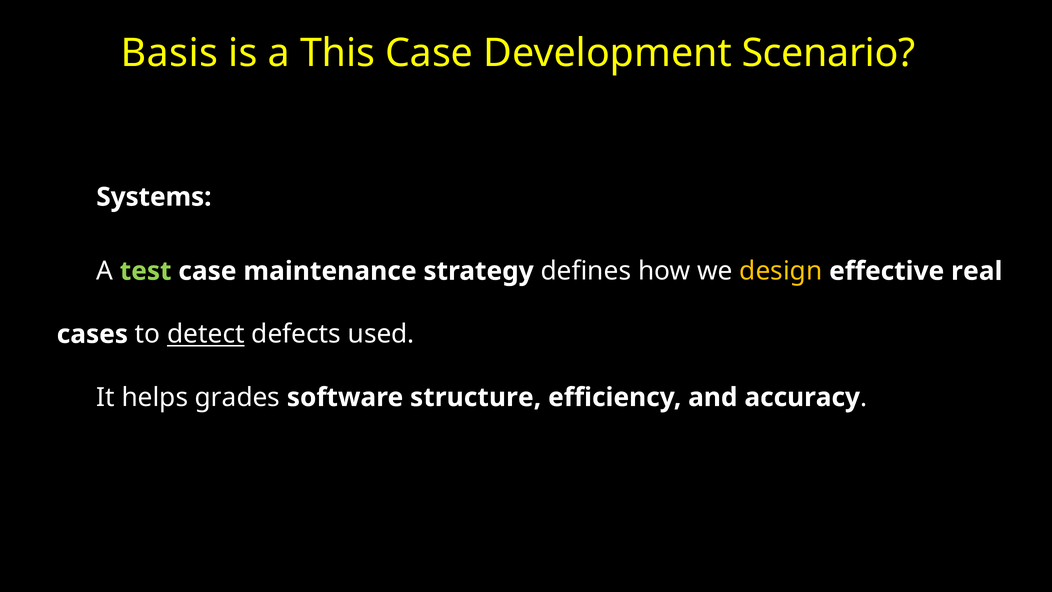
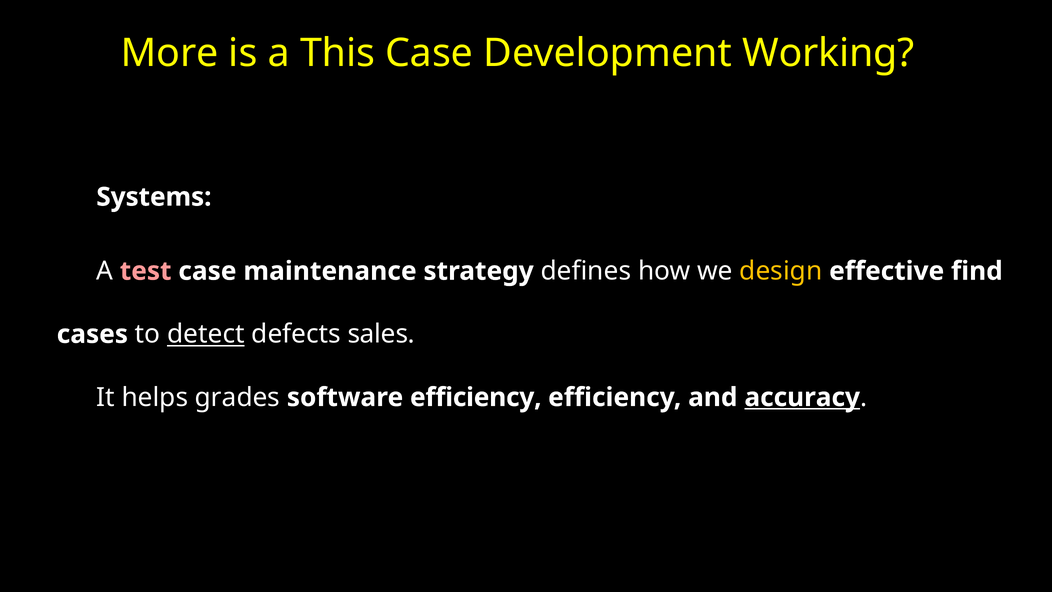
Basis: Basis -> More
Scenario: Scenario -> Working
test colour: light green -> pink
real: real -> find
used: used -> sales
software structure: structure -> efficiency
accuracy underline: none -> present
